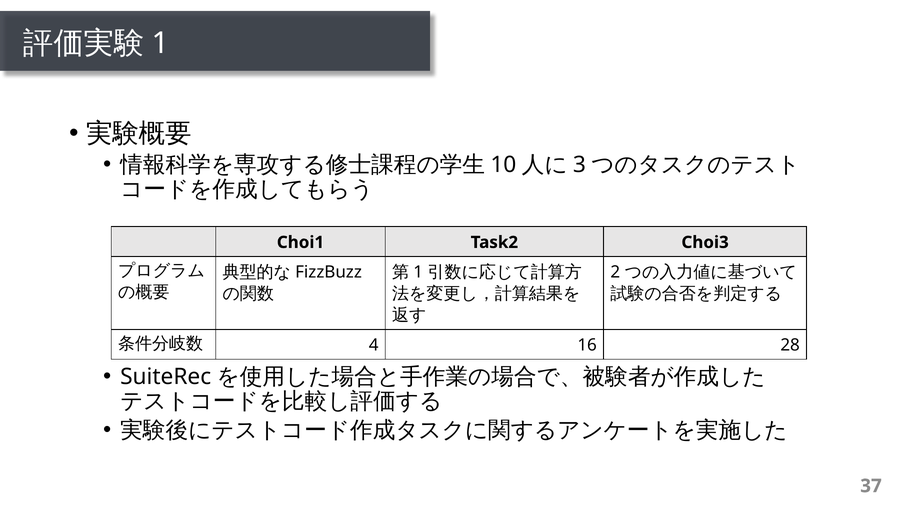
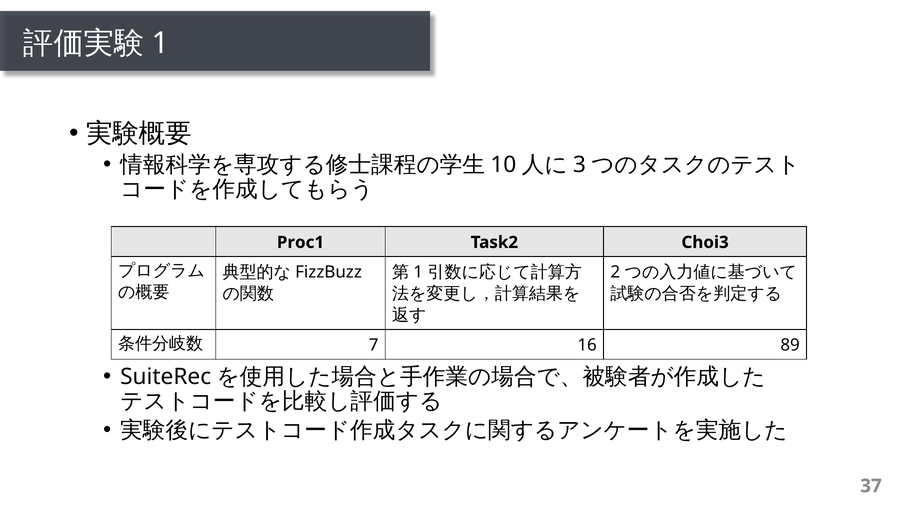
Choi1: Choi1 -> Proc1
4: 4 -> 7
28: 28 -> 89
